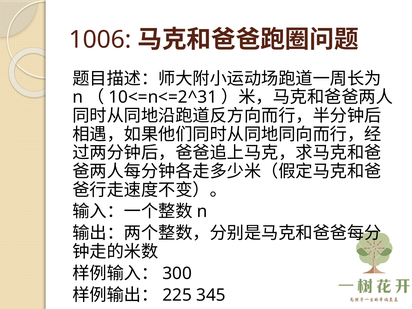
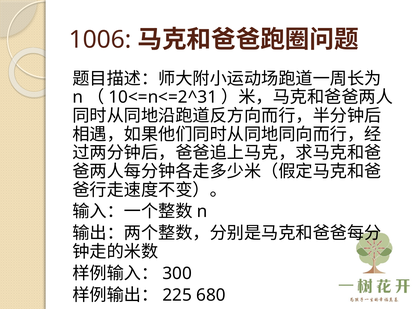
345: 345 -> 680
